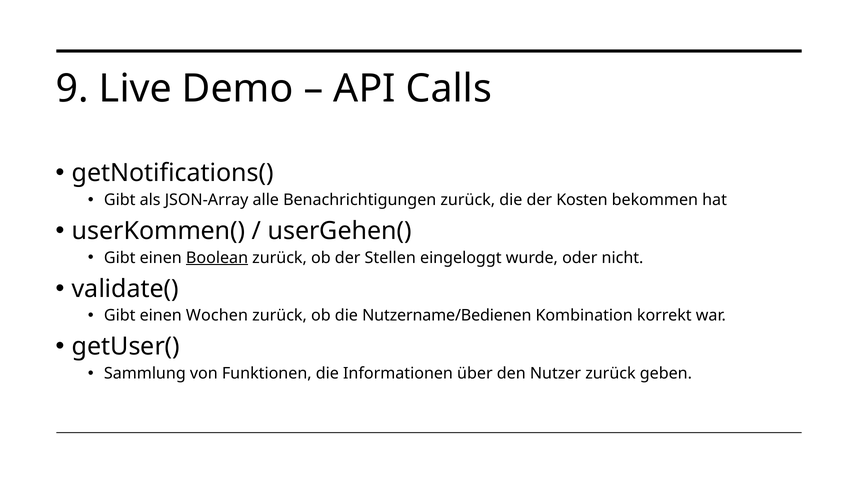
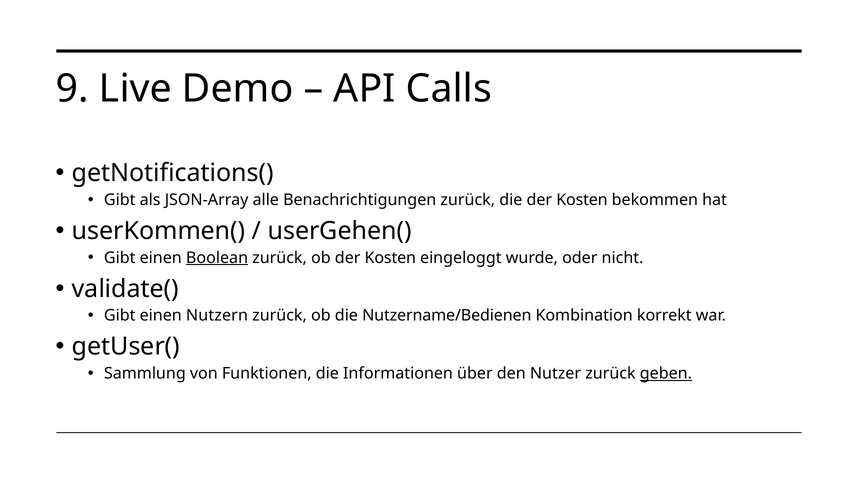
ob der Stellen: Stellen -> Kosten
Wochen: Wochen -> Nutzern
geben underline: none -> present
